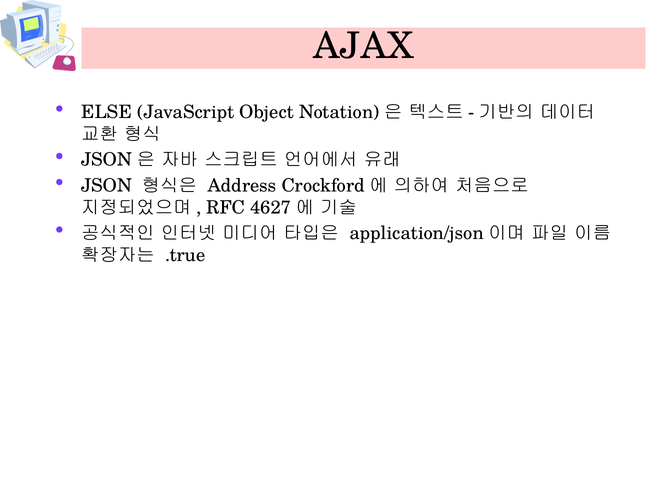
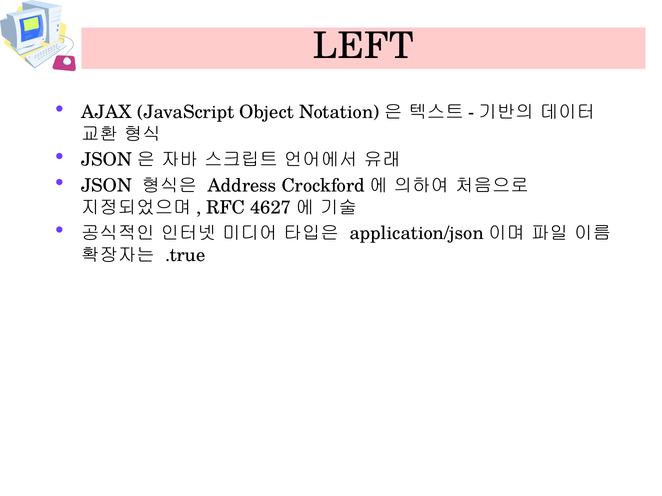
AJAX: AJAX -> LEFT
ELSE: ELSE -> AJAX
